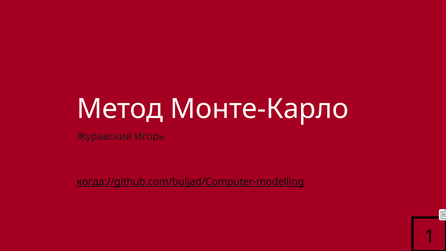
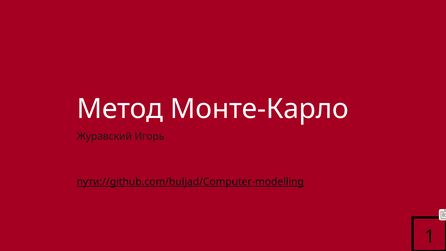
когда://github.com/buljad/Computer-modelling: когда://github.com/buljad/Computer-modelling -> пути://github.com/buljad/Computer-modelling
